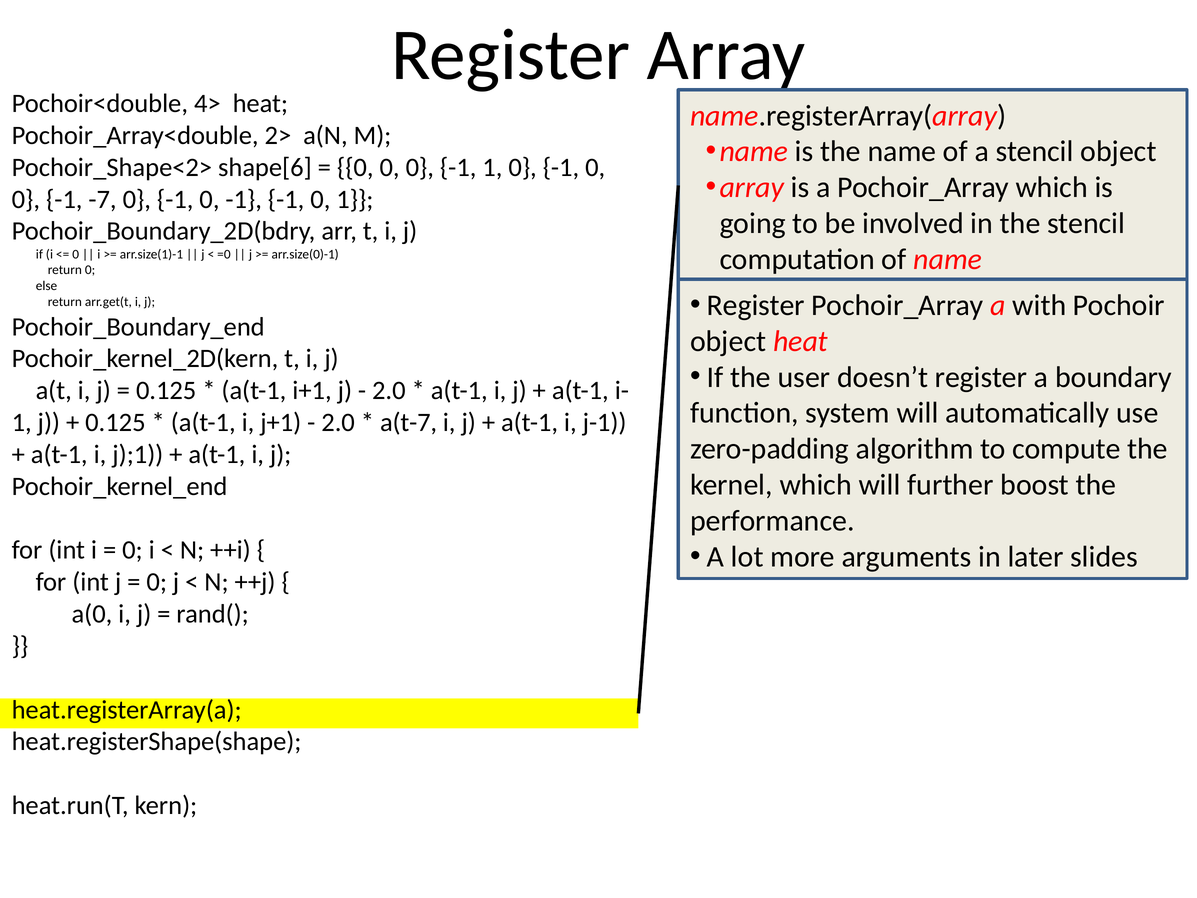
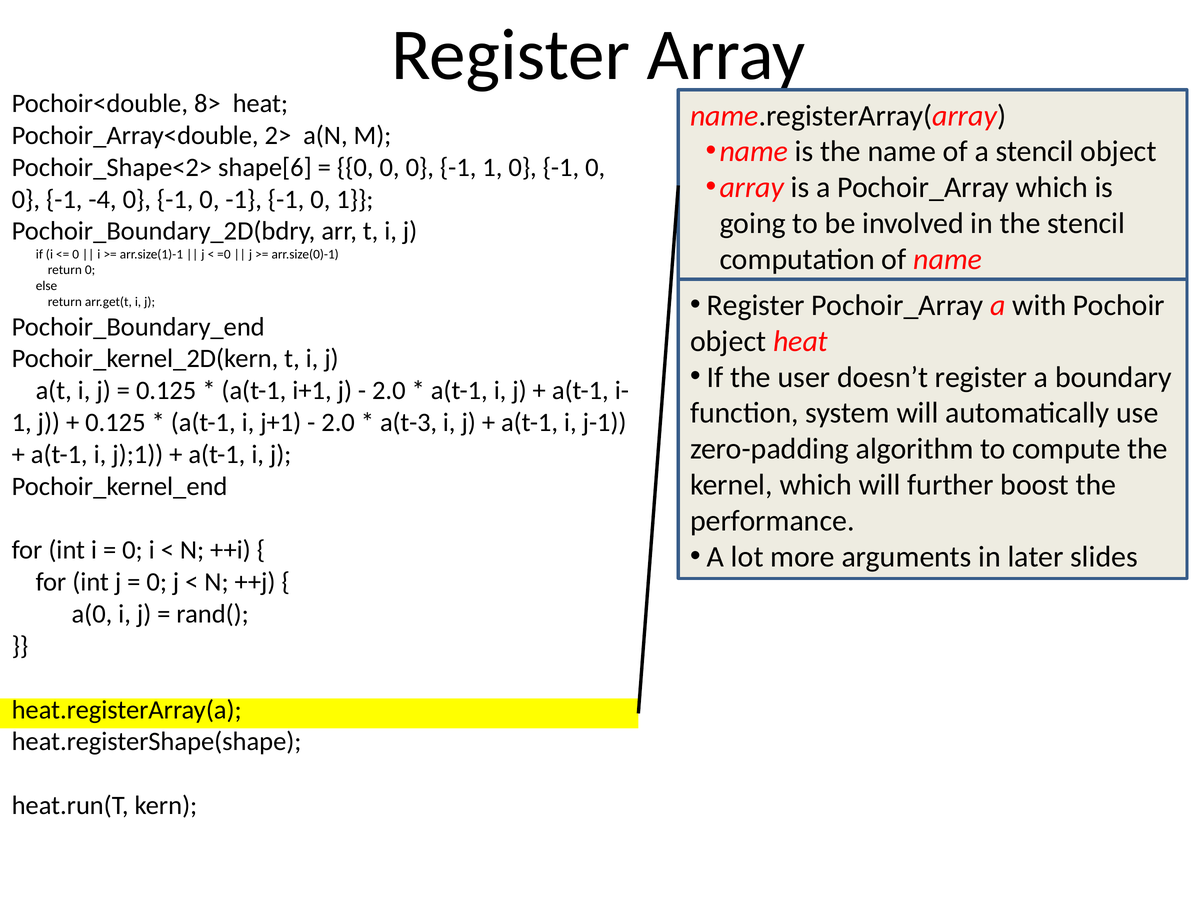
4>: 4> -> 8>
-7: -7 -> -4
a(t-7: a(t-7 -> a(t-3
